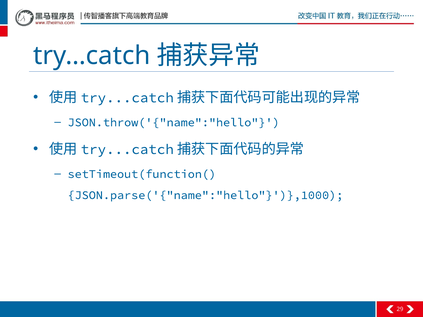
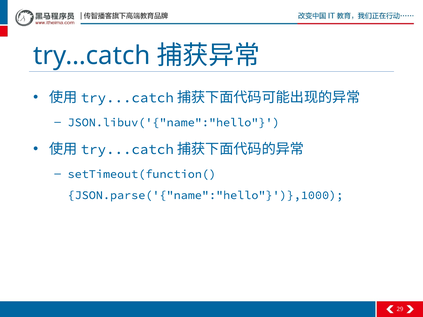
JSON.throw('{"name":"hello: JSON.throw('{"name":"hello -> JSON.libuv('{"name":"hello
